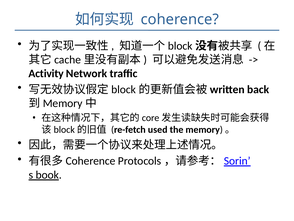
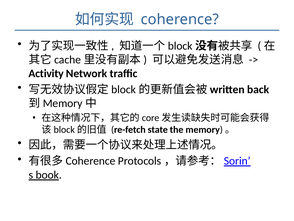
used: used -> state
